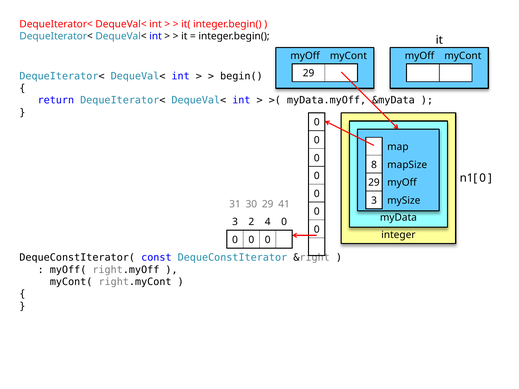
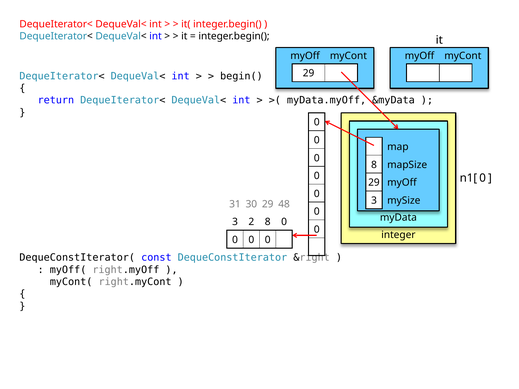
41: 41 -> 48
2 4: 4 -> 8
